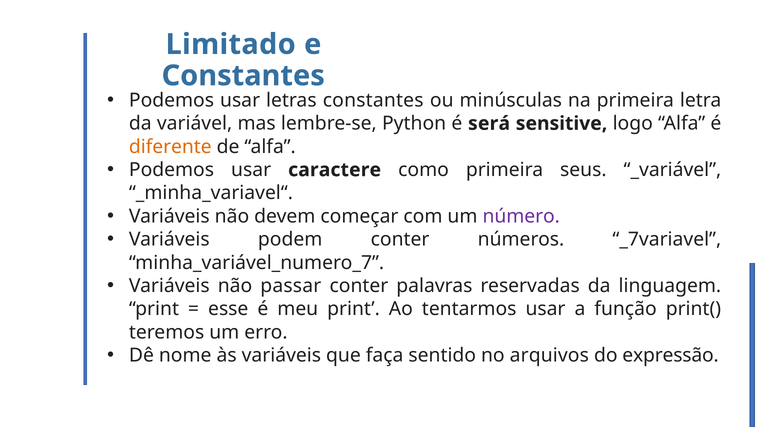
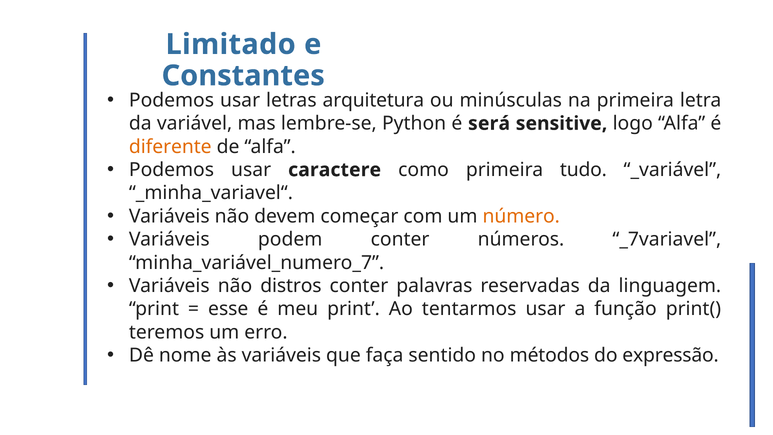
letras constantes: constantes -> arquitetura
seus: seus -> tudo
número colour: purple -> orange
passar: passar -> distros
arquivos: arquivos -> métodos
